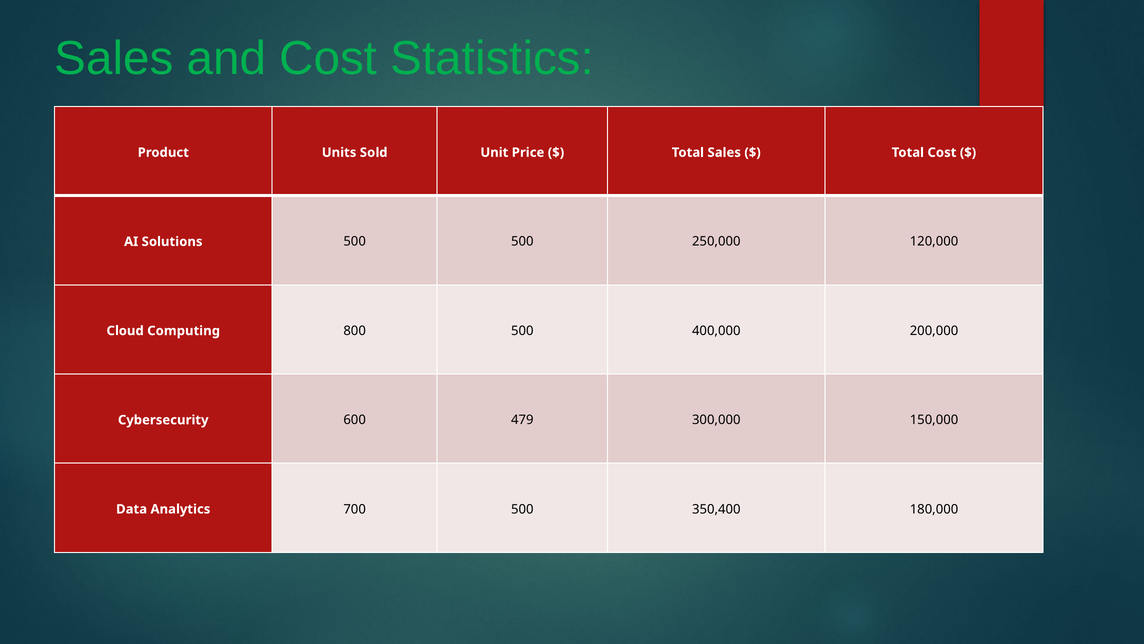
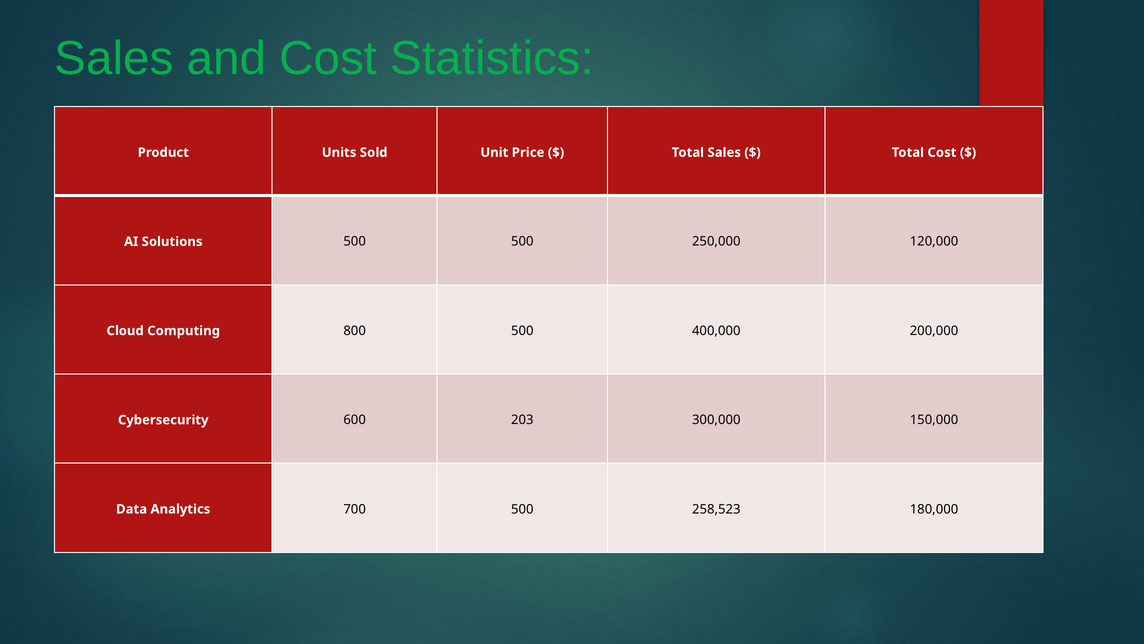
479: 479 -> 203
350,400: 350,400 -> 258,523
